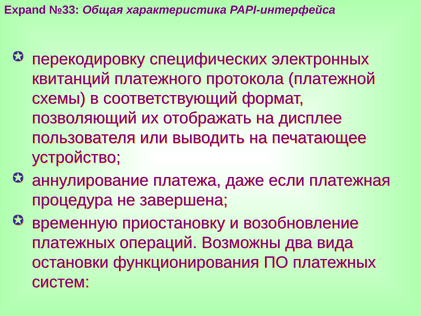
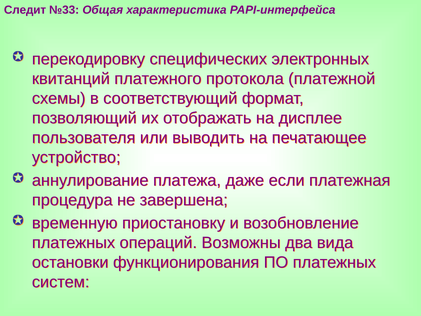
Expand: Expand -> Следит
